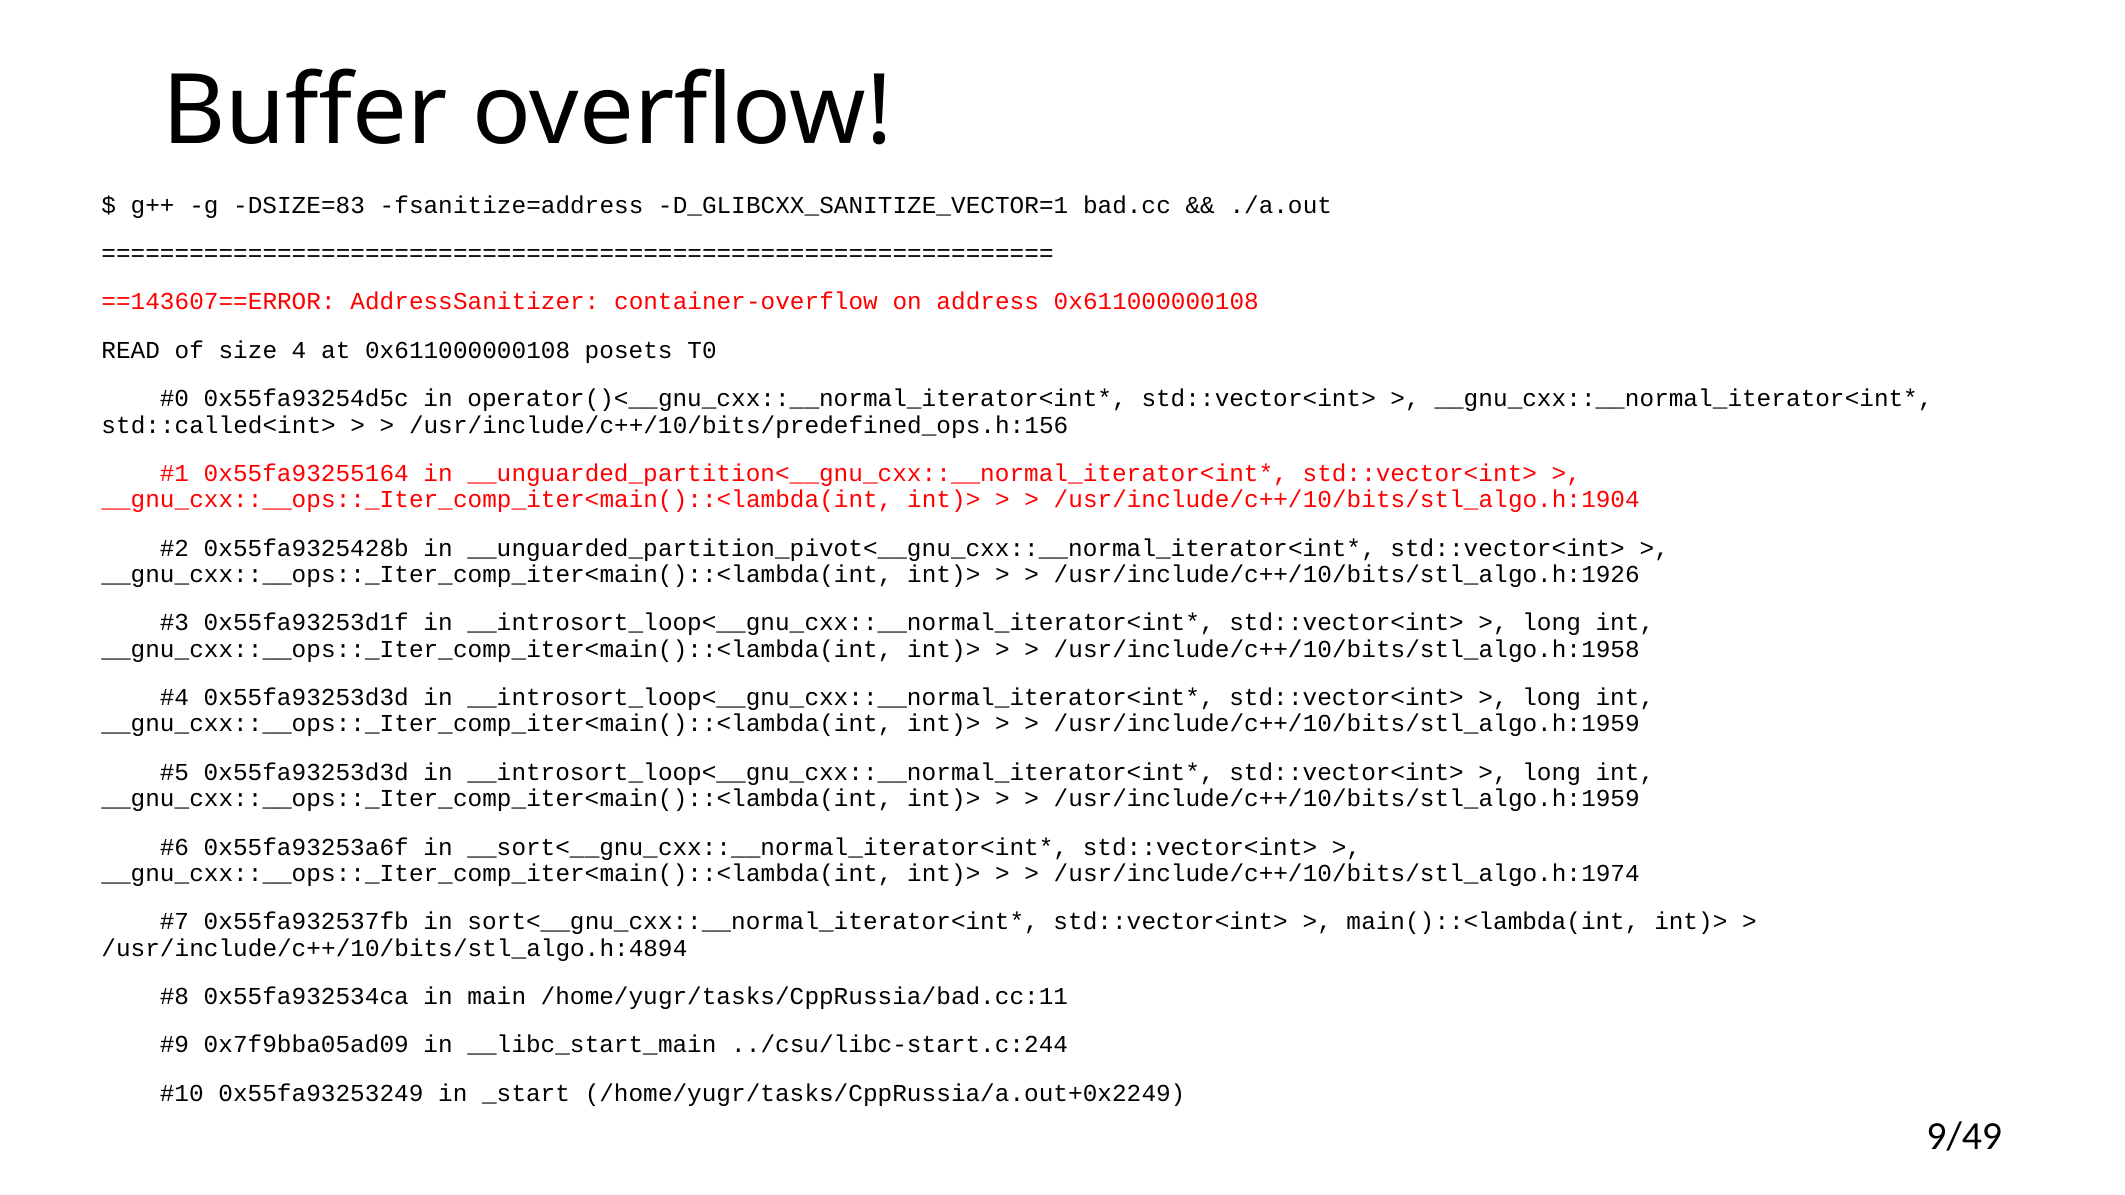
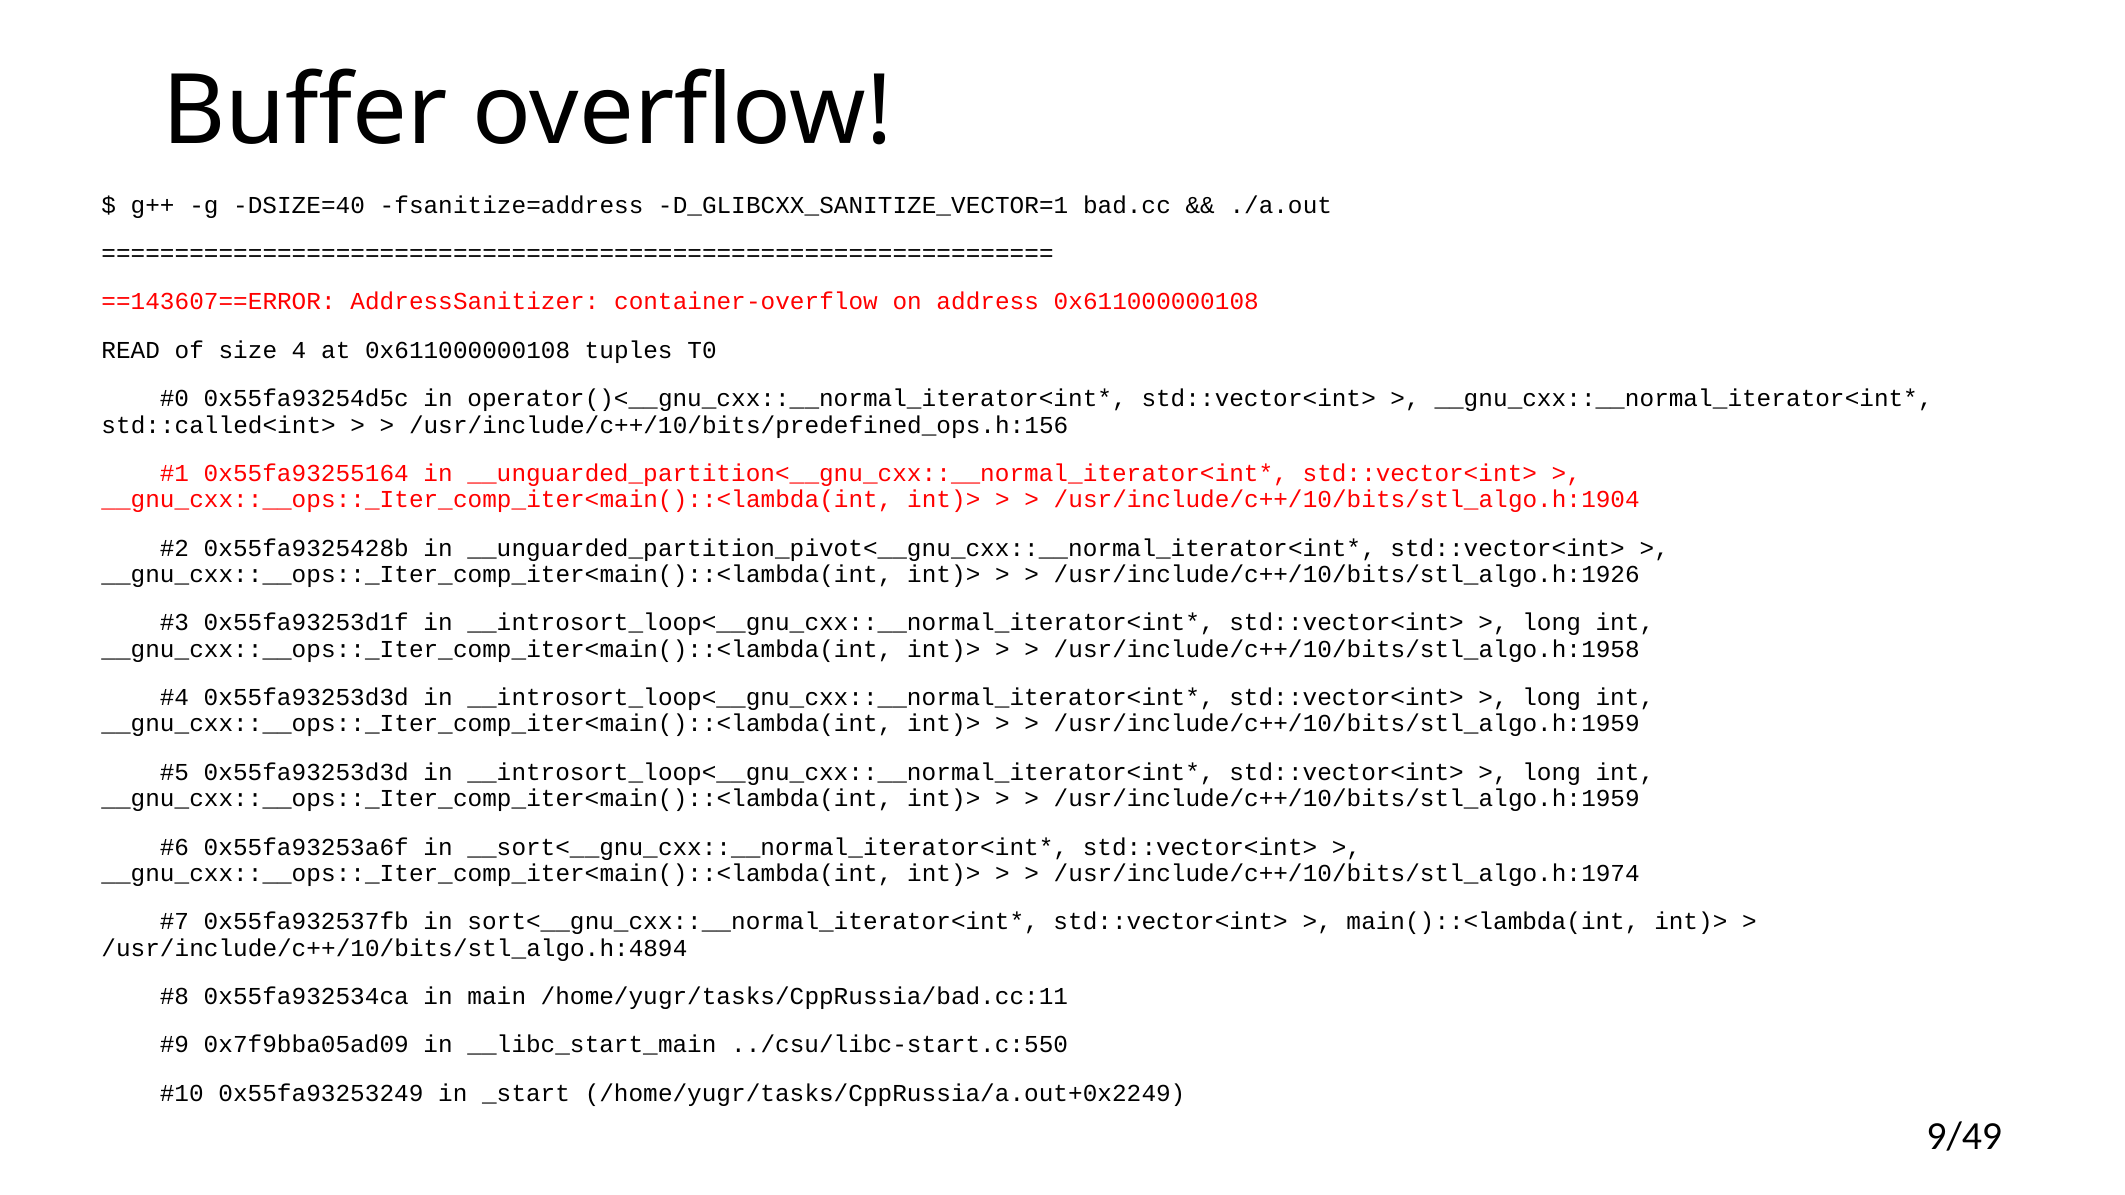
DSIZE=83: DSIZE=83 -> DSIZE=40
posets: posets -> tuples
../csu/libc-start.c:244: ../csu/libc-start.c:244 -> ../csu/libc-start.c:550
